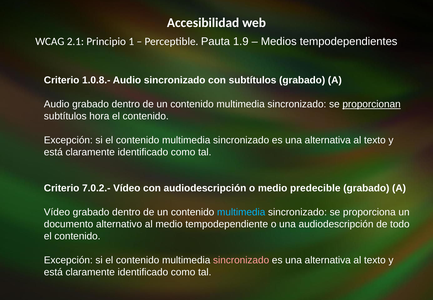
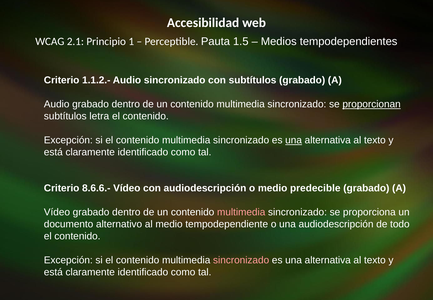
1.9: 1.9 -> 1.5
1.0.8.-: 1.0.8.- -> 1.1.2.-
hora: hora -> letra
una at (294, 140) underline: none -> present
7.0.2.-: 7.0.2.- -> 8.6.6.-
multimedia at (241, 212) colour: light blue -> pink
